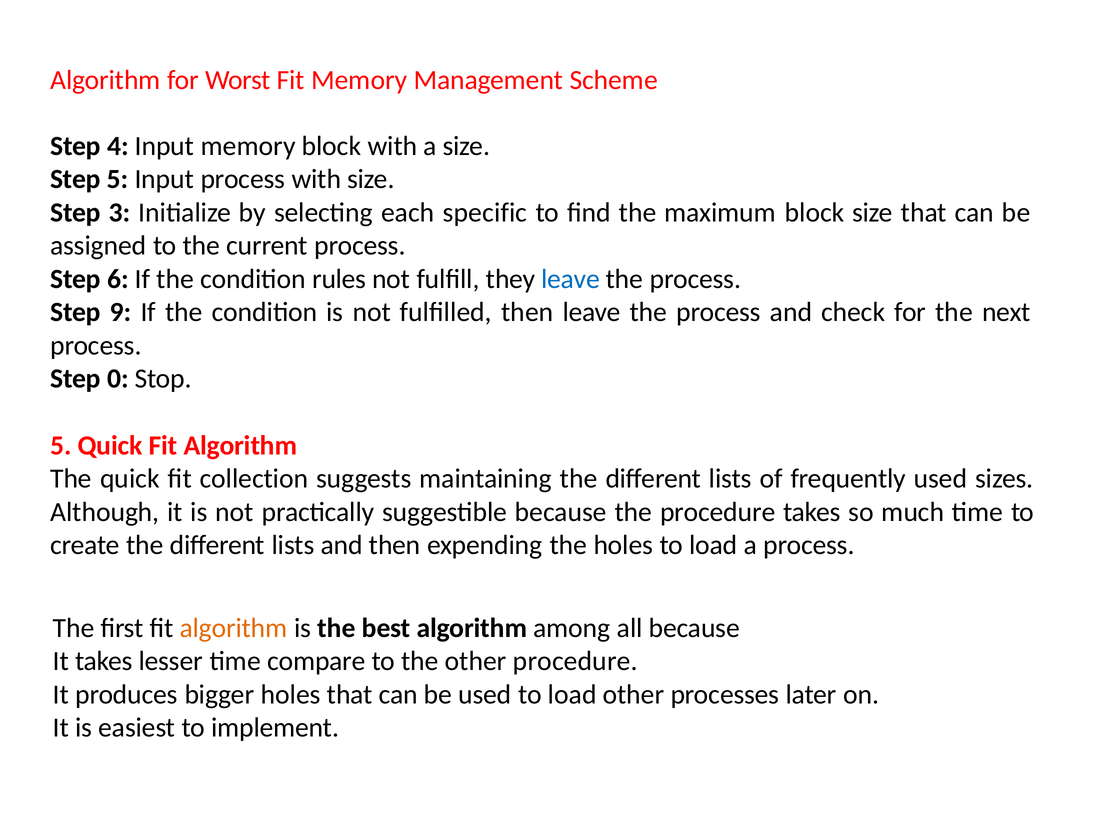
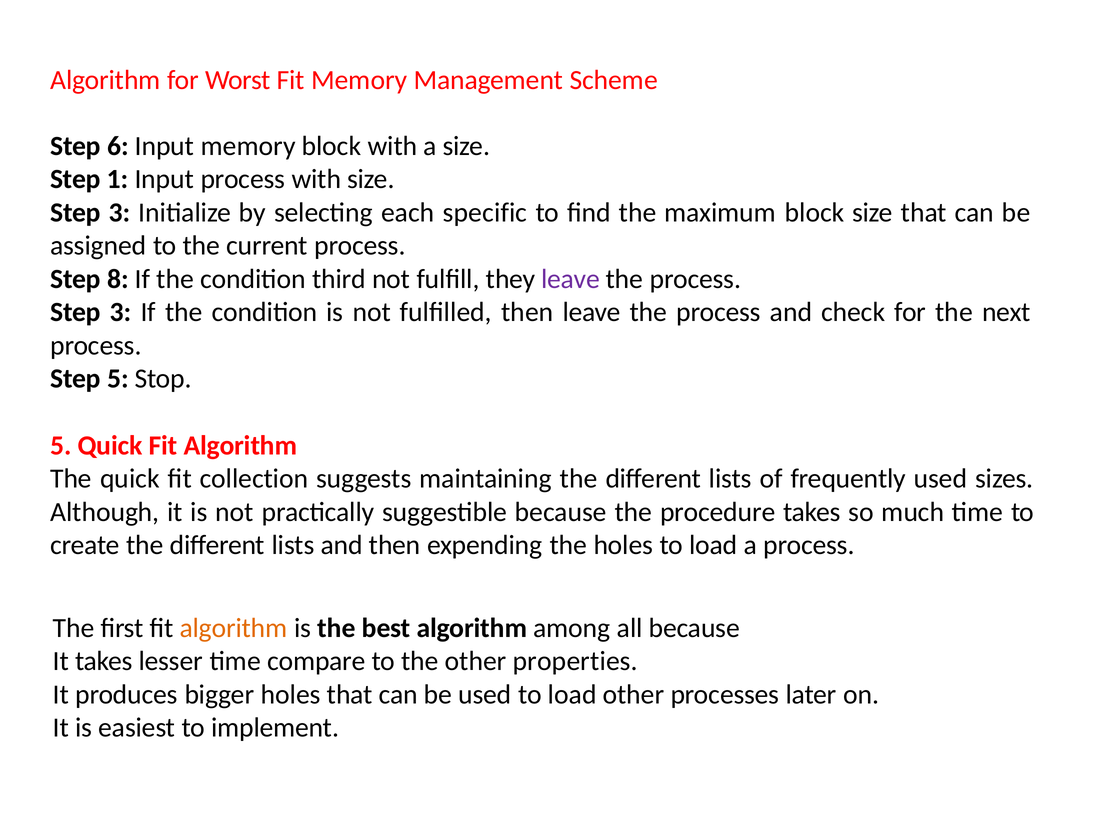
4: 4 -> 6
Step 5: 5 -> 1
6: 6 -> 8
rules: rules -> third
leave at (571, 279) colour: blue -> purple
9 at (121, 312): 9 -> 3
Step 0: 0 -> 5
other procedure: procedure -> properties
